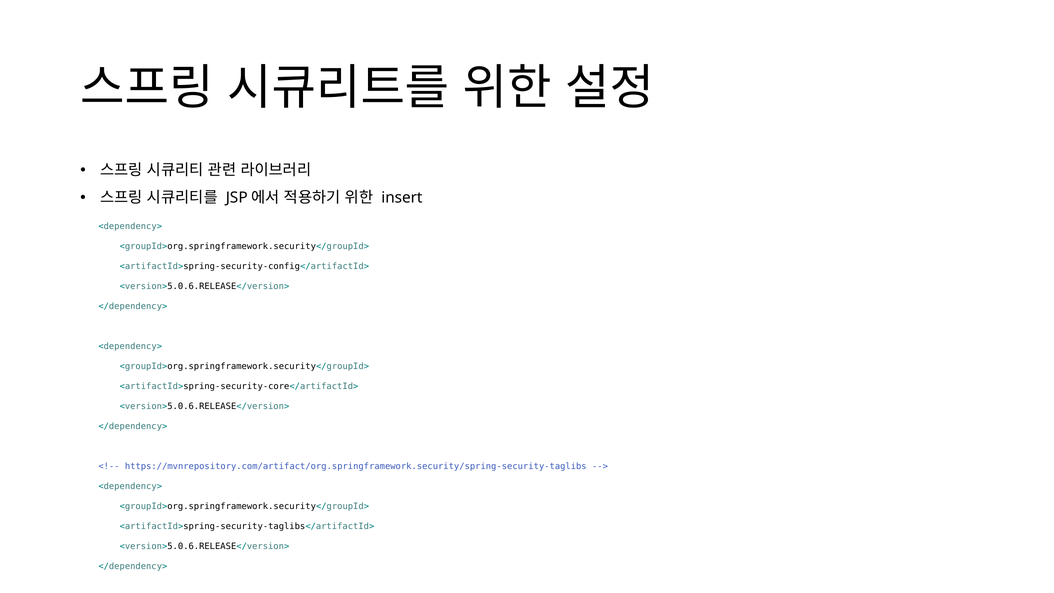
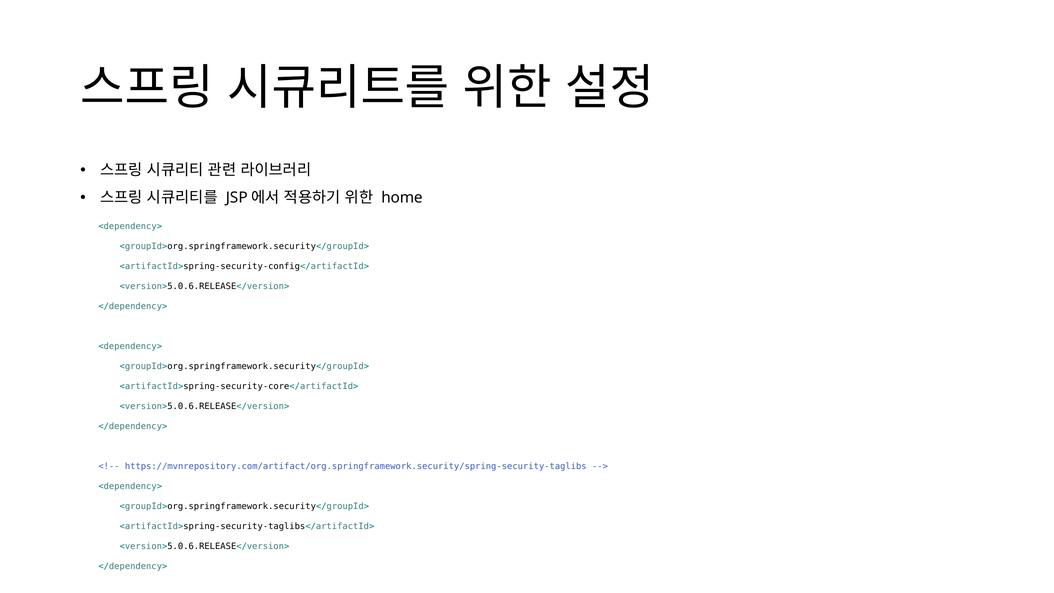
insert: insert -> home
